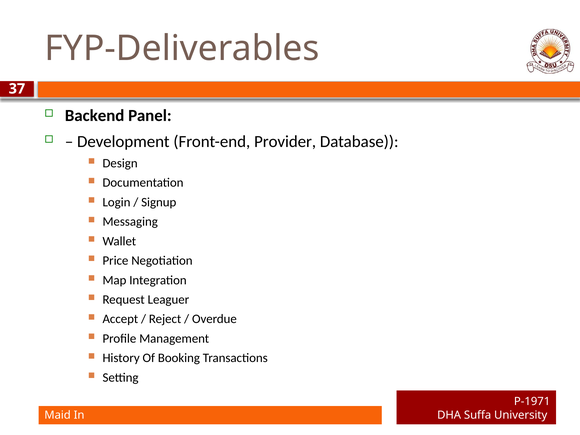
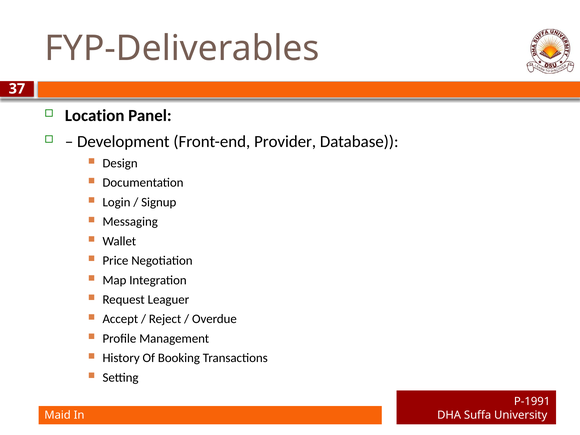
Backend: Backend -> Location
P-1971: P-1971 -> P-1991
